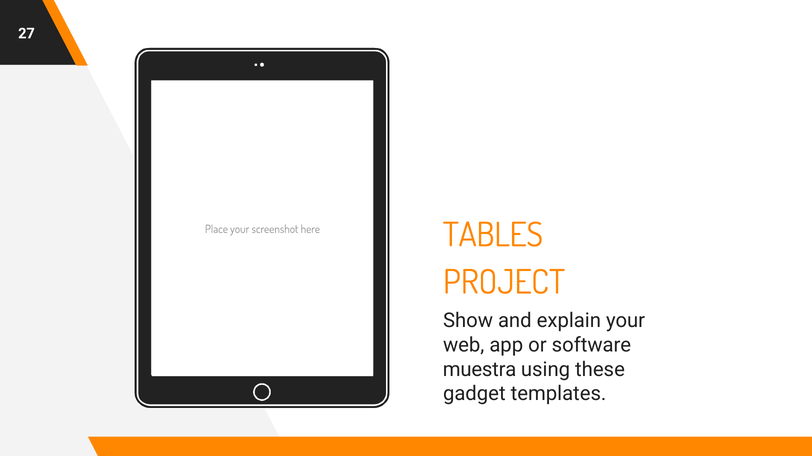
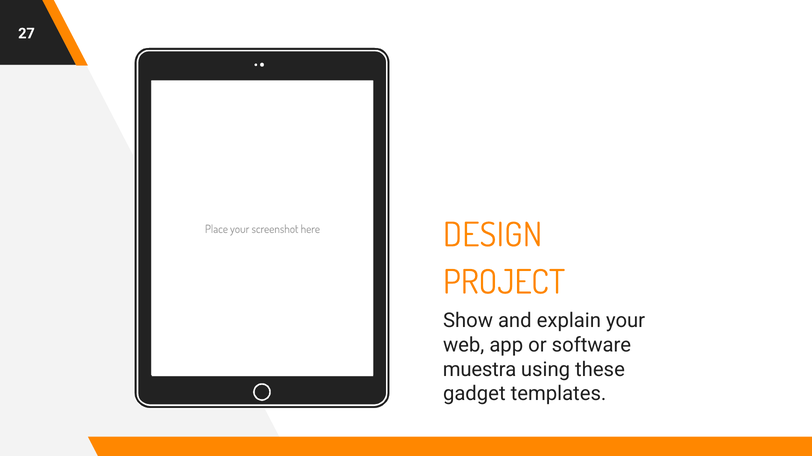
TABLES: TABLES -> DESIGN
